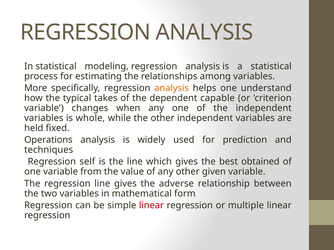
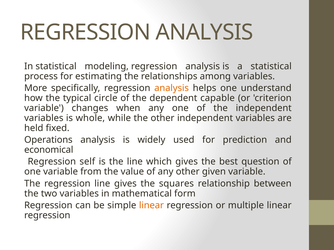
takes: takes -> circle
techniques: techniques -> economical
obtained: obtained -> question
adverse: adverse -> squares
linear at (151, 206) colour: red -> orange
